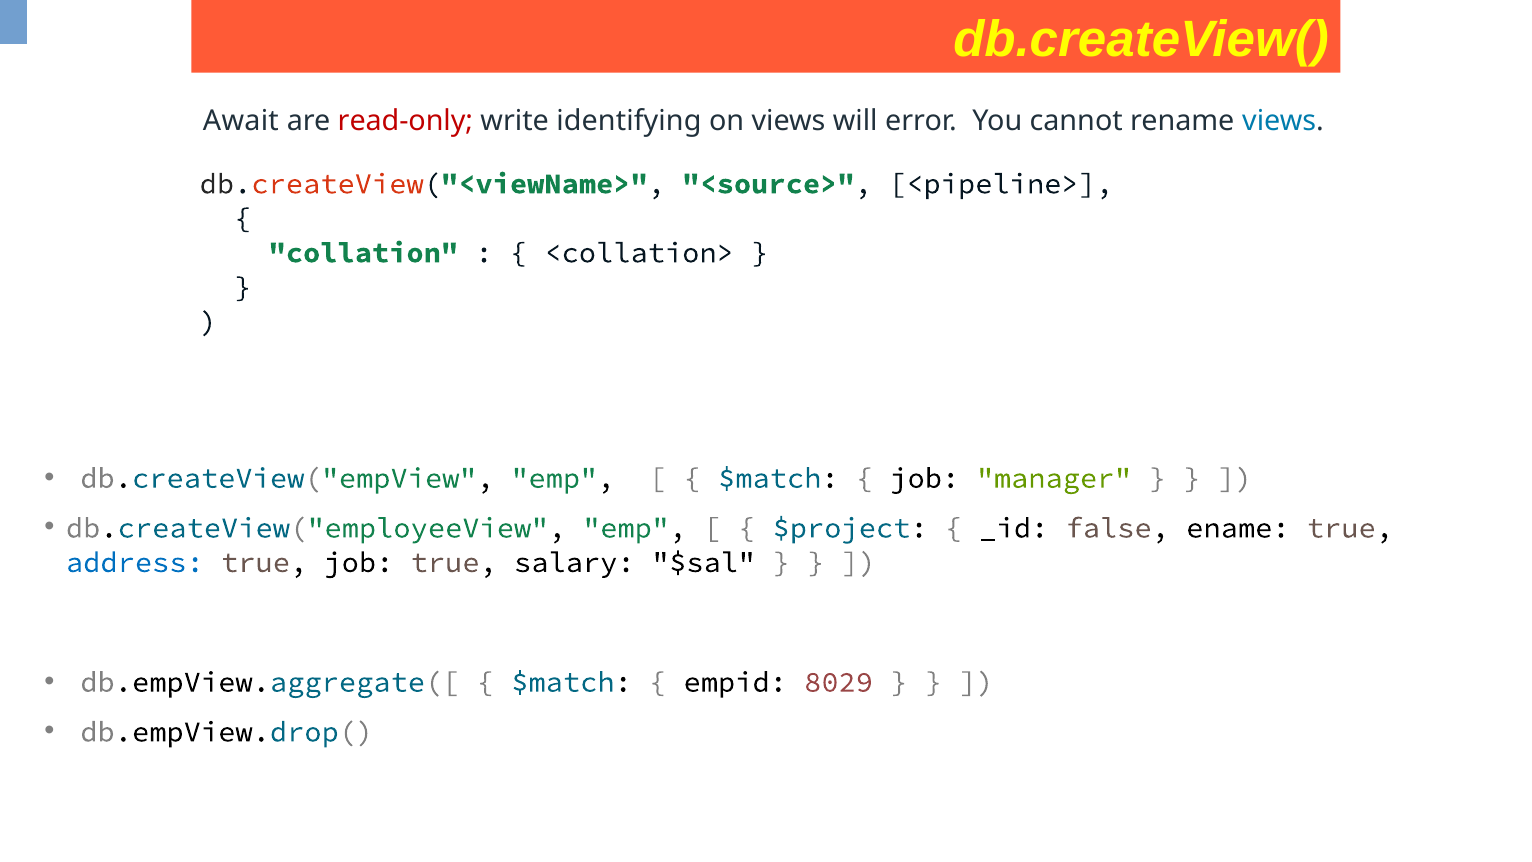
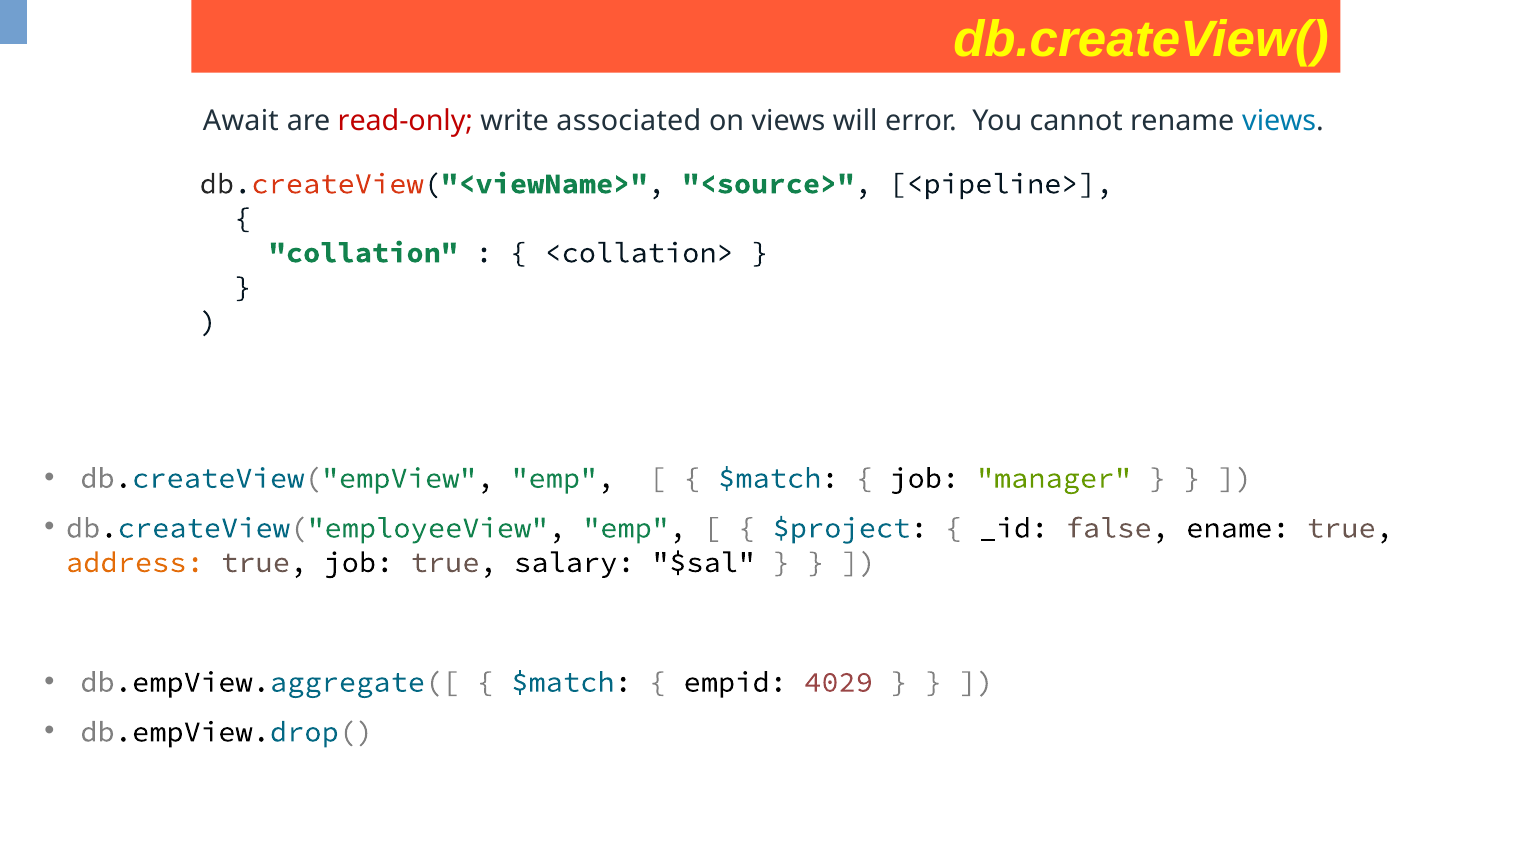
identifying: identifying -> associated
address colour: blue -> orange
8029: 8029 -> 4029
